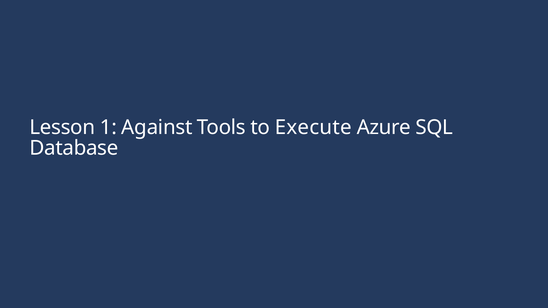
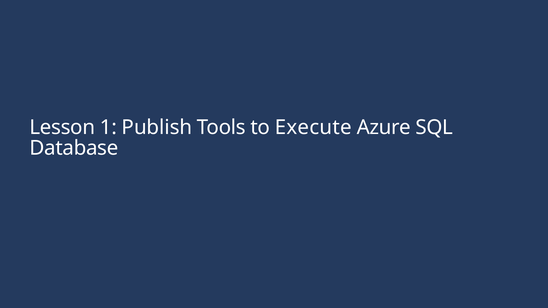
Against: Against -> Publish
